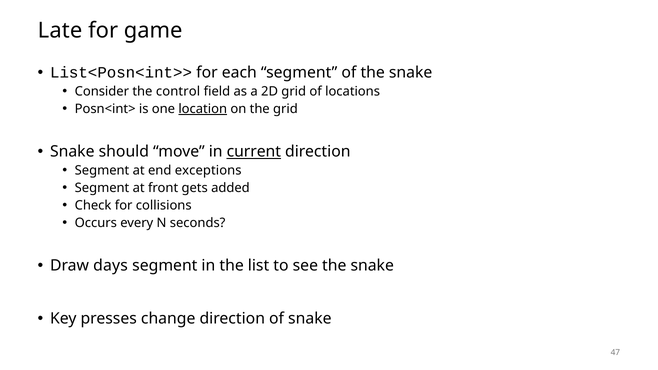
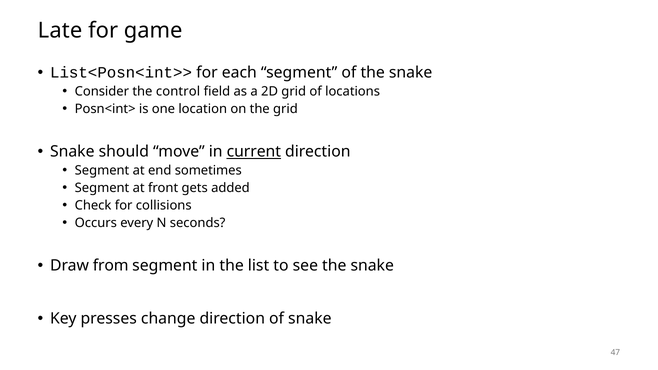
location underline: present -> none
exceptions: exceptions -> sometimes
days: days -> from
